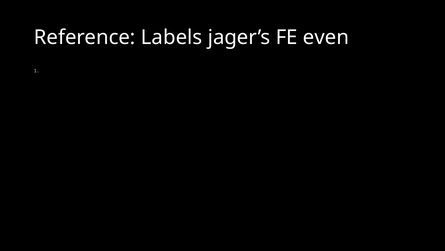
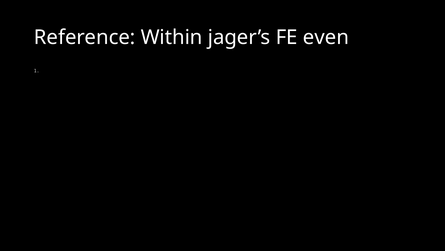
Labels: Labels -> Within
